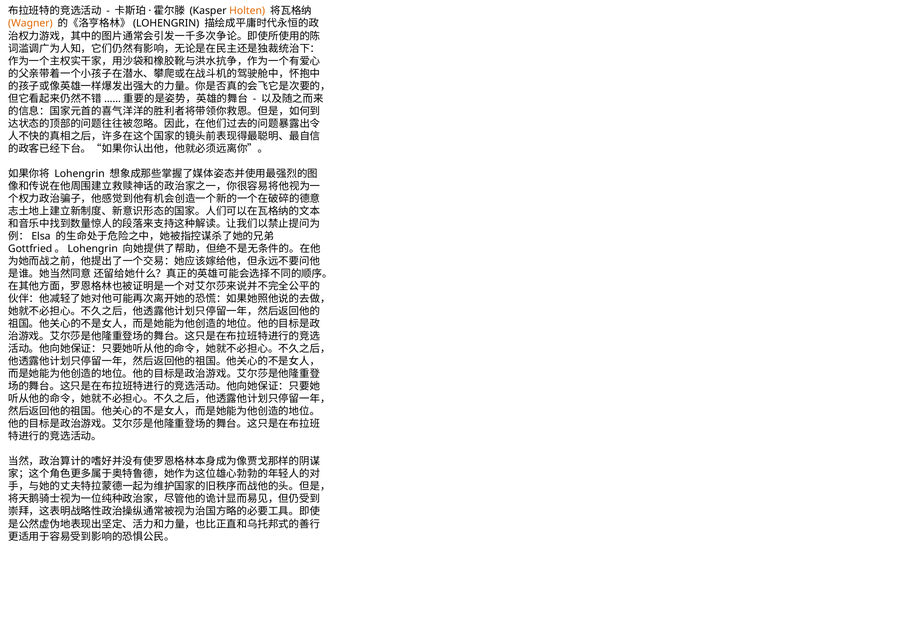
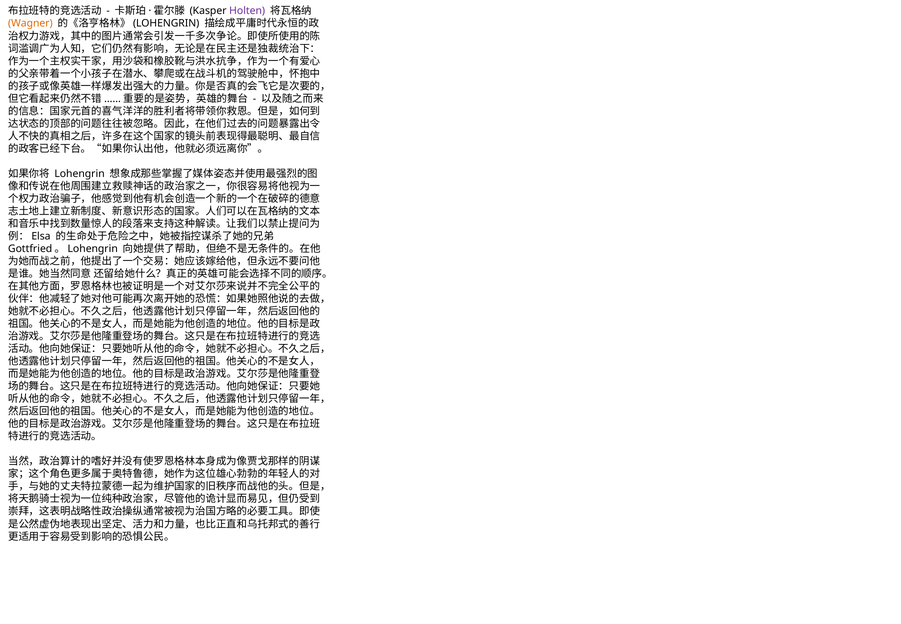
Holten colour: orange -> purple
